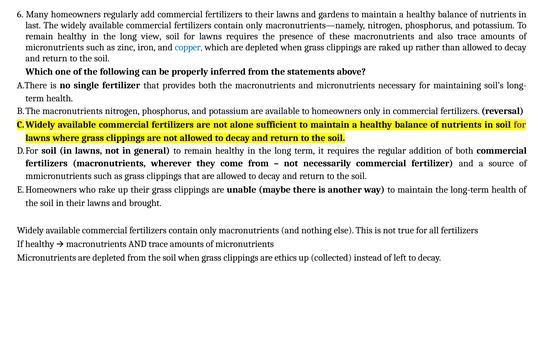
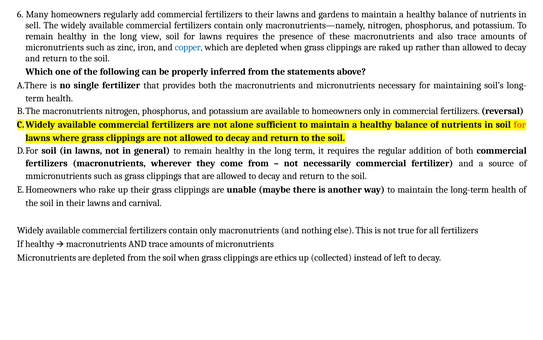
last: last -> sell
for at (520, 125) colour: purple -> orange
brought: brought -> carnival
